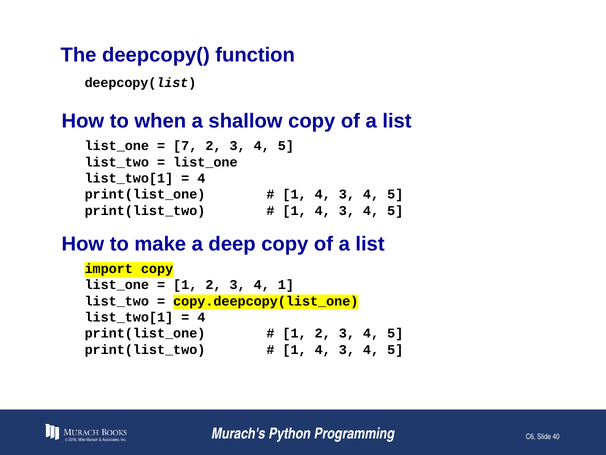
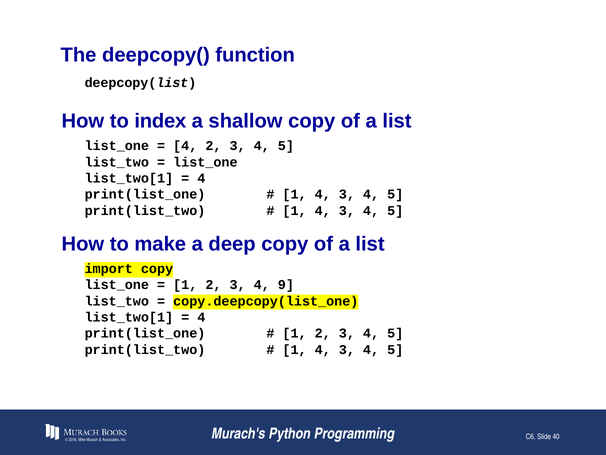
when: when -> index
7 at (185, 146): 7 -> 4
4 1: 1 -> 9
